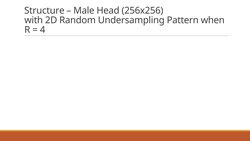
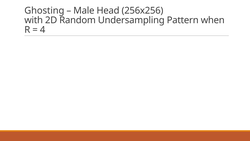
Structure: Structure -> Ghosting
